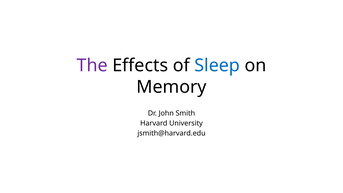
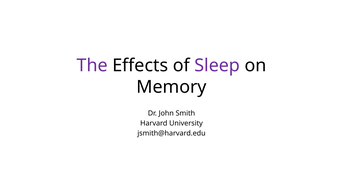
Sleep colour: blue -> purple
